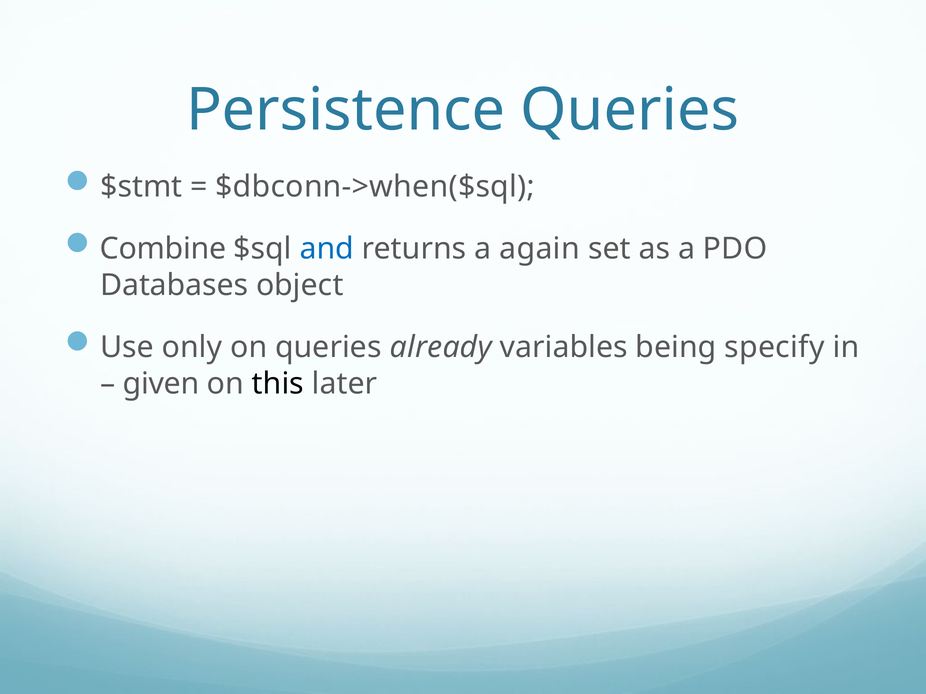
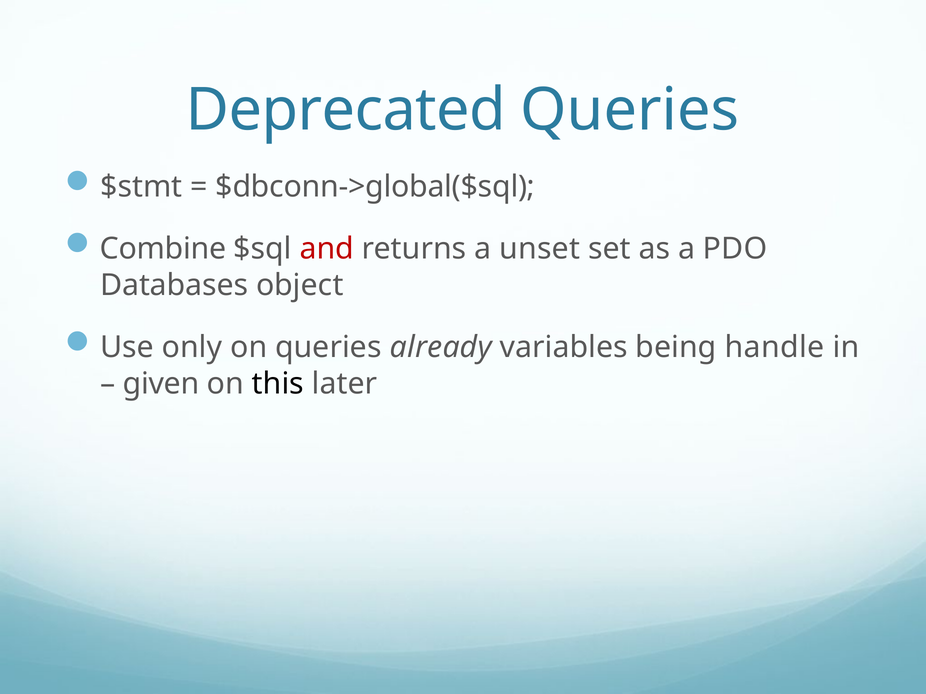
Persistence: Persistence -> Deprecated
$dbconn->when($sql: $dbconn->when($sql -> $dbconn->global($sql
and colour: blue -> red
again: again -> unset
specify: specify -> handle
